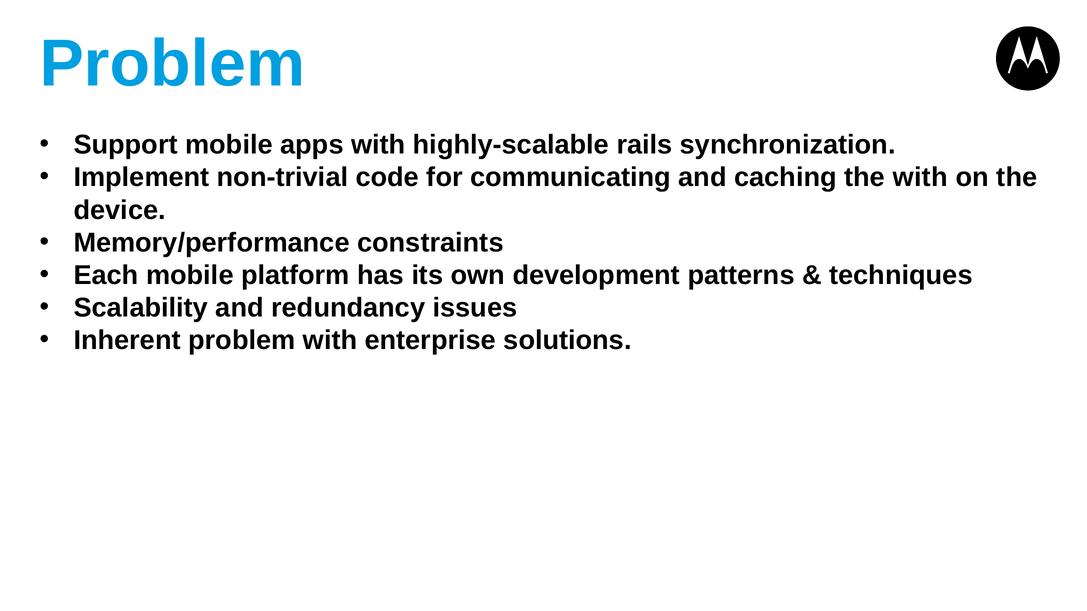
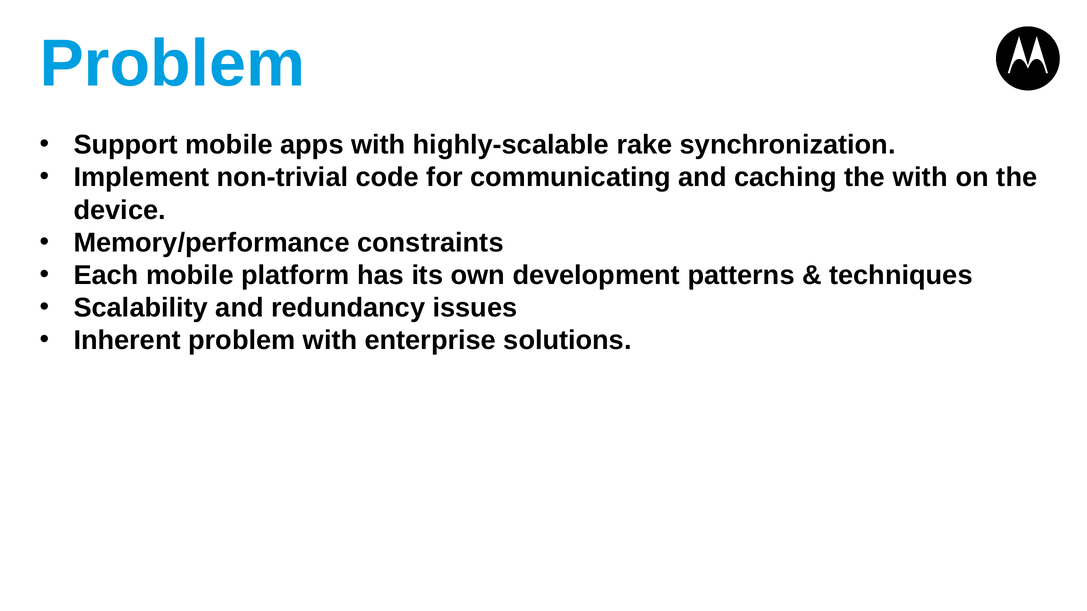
rails: rails -> rake
